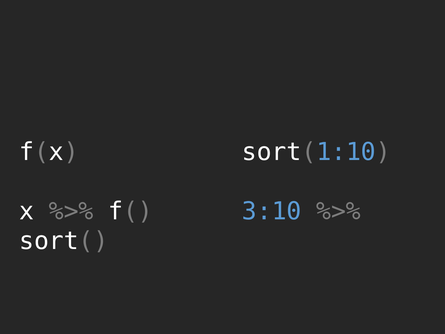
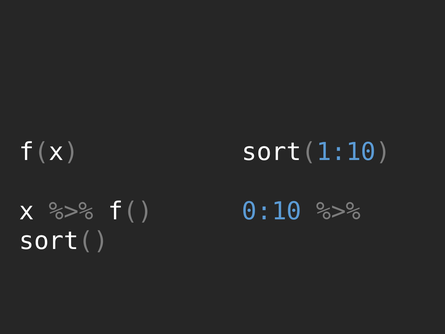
3:10: 3:10 -> 0:10
